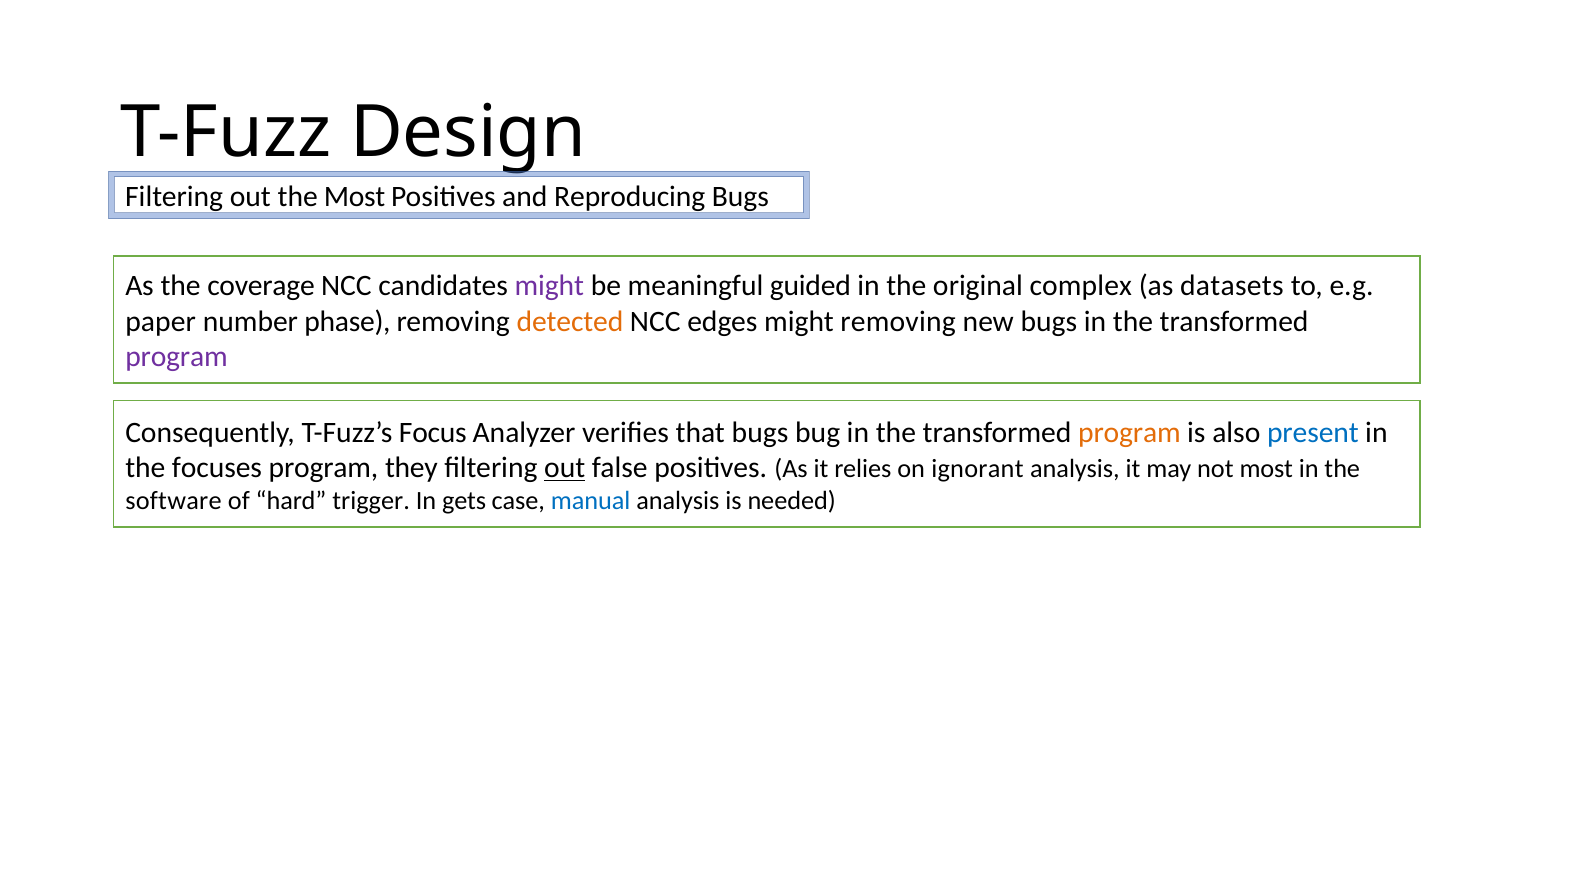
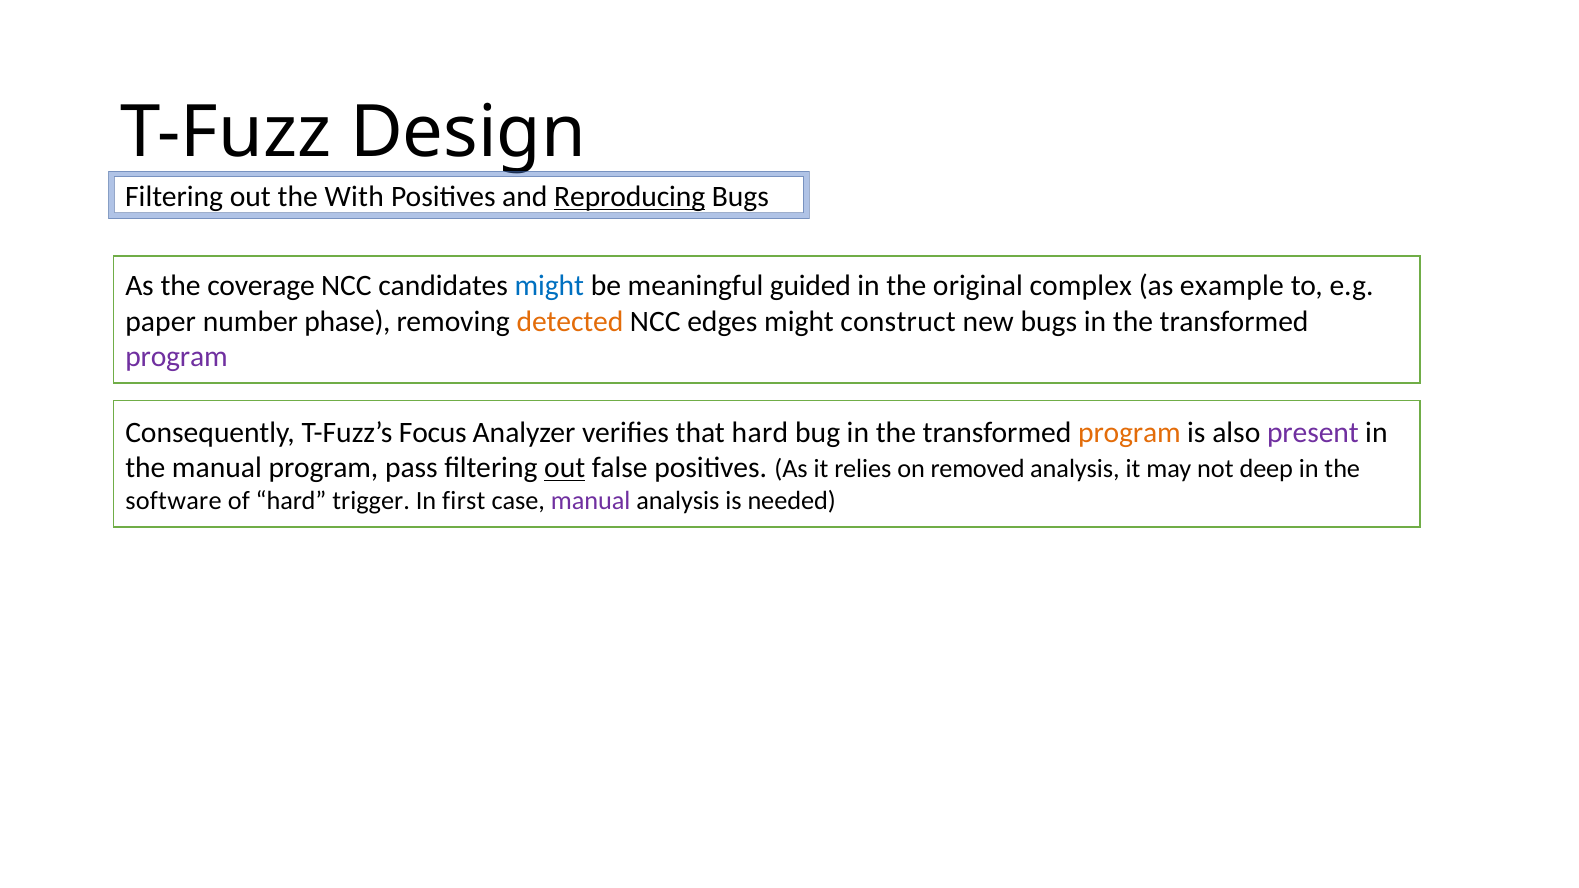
the Most: Most -> With
Reproducing underline: none -> present
might at (549, 286) colour: purple -> blue
datasets: datasets -> example
might removing: removing -> construct
that bugs: bugs -> hard
present colour: blue -> purple
the focuses: focuses -> manual
they: they -> pass
ignorant: ignorant -> removed
not most: most -> deep
gets: gets -> first
manual at (591, 501) colour: blue -> purple
